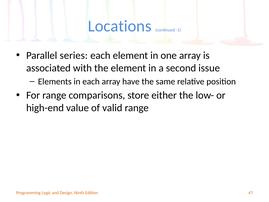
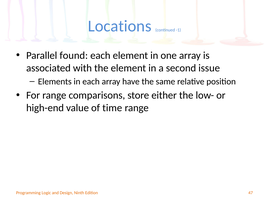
series: series -> found
valid: valid -> time
